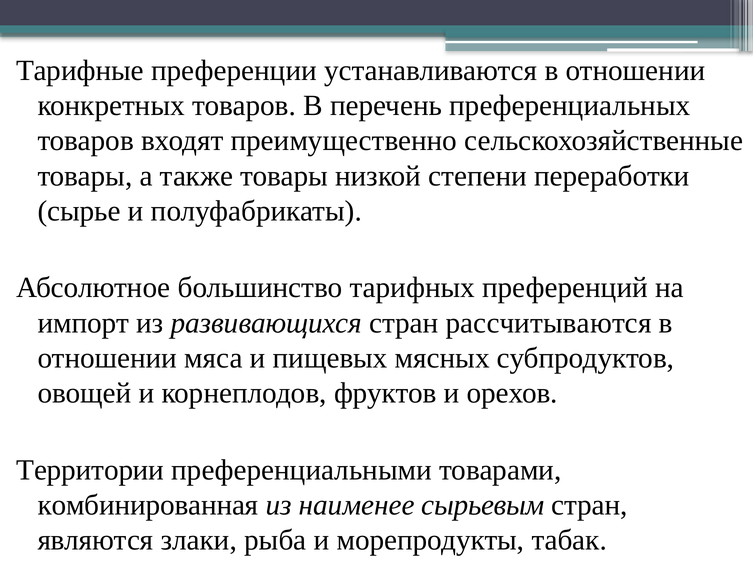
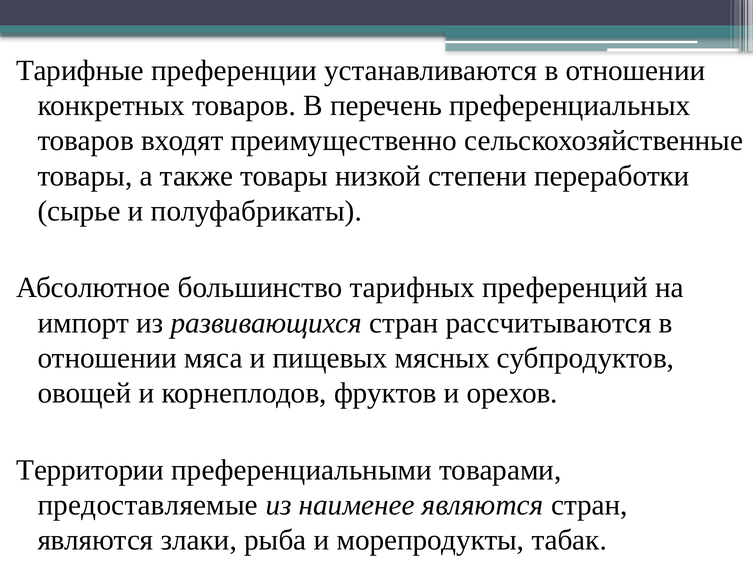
комбинированная: комбинированная -> предоставляемые
наименее сырьевым: сырьевым -> являются
